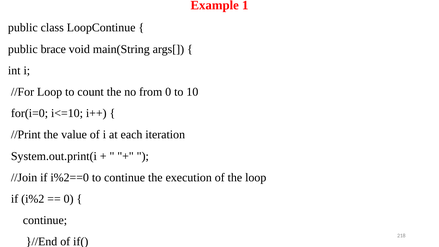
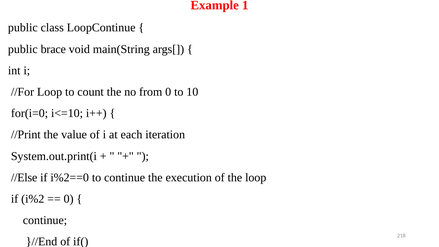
//Join: //Join -> //Else
